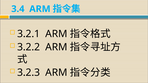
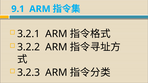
3.4: 3.4 -> 9.1
